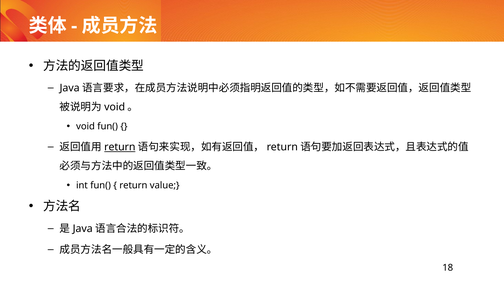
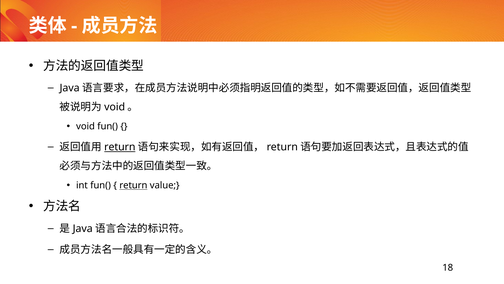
return at (133, 185) underline: none -> present
